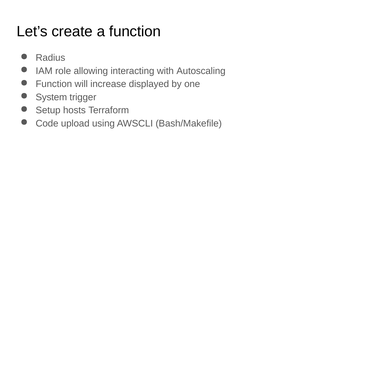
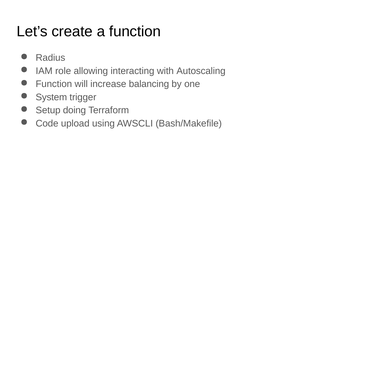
displayed: displayed -> balancing
hosts: hosts -> doing
